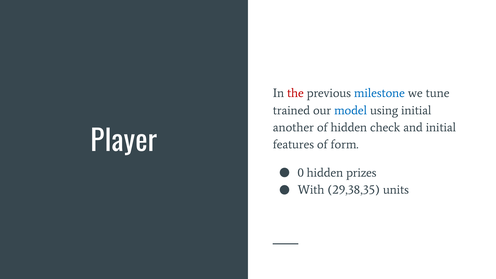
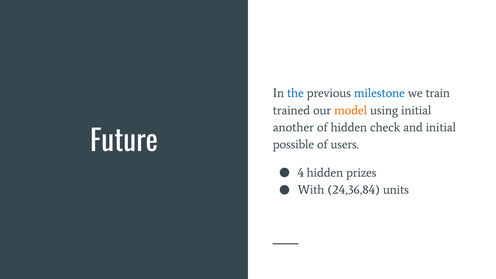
the colour: red -> blue
tune: tune -> train
model colour: blue -> orange
Player: Player -> Future
features: features -> possible
form: form -> users
0: 0 -> 4
29,38,35: 29,38,35 -> 24,36,84
